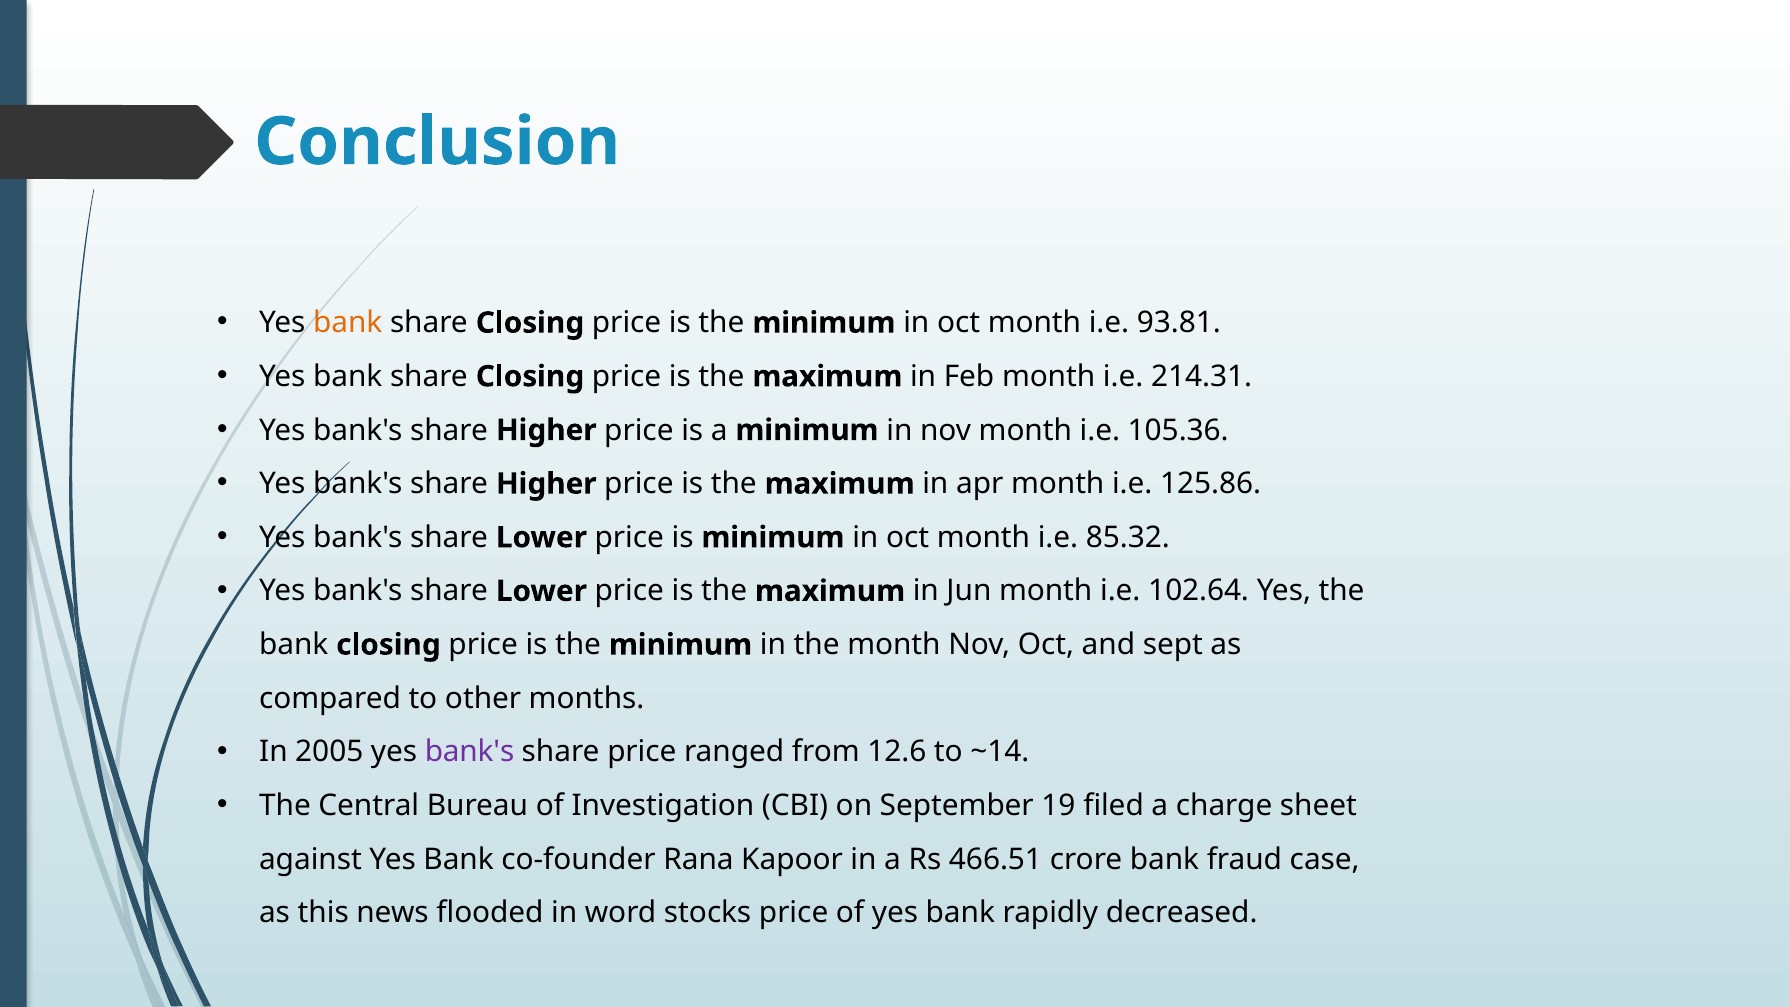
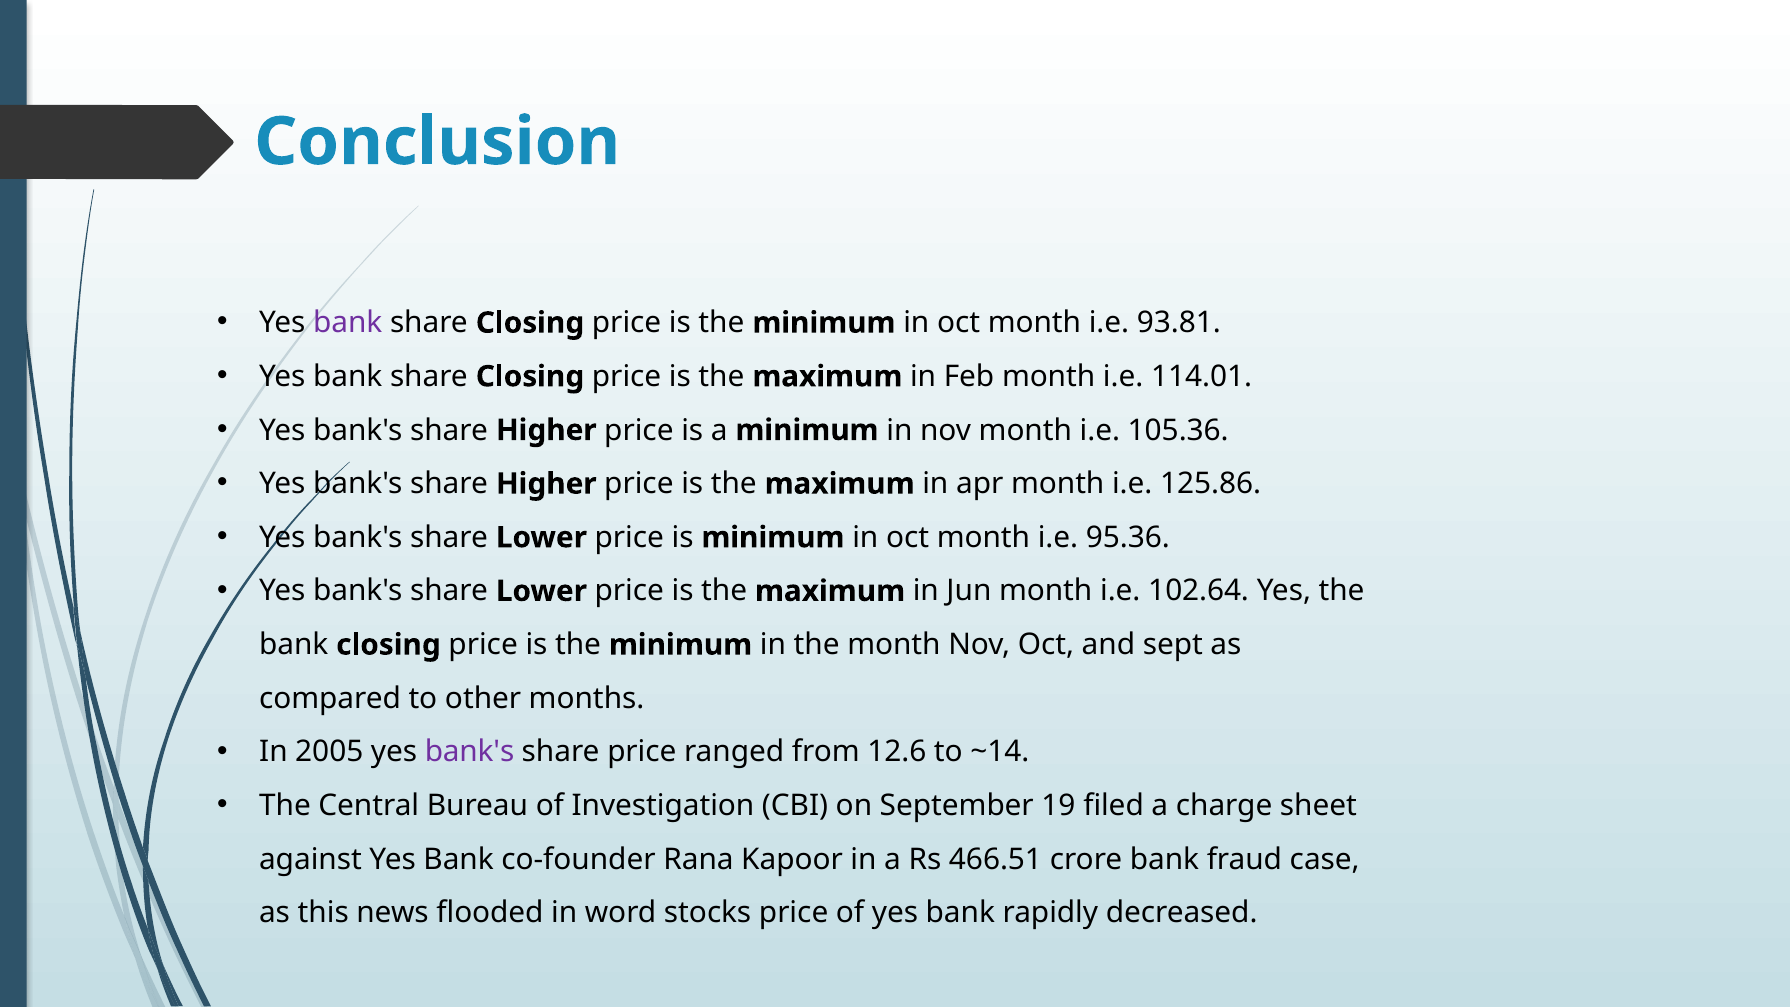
bank at (348, 323) colour: orange -> purple
214.31: 214.31 -> 114.01
85.32: 85.32 -> 95.36
